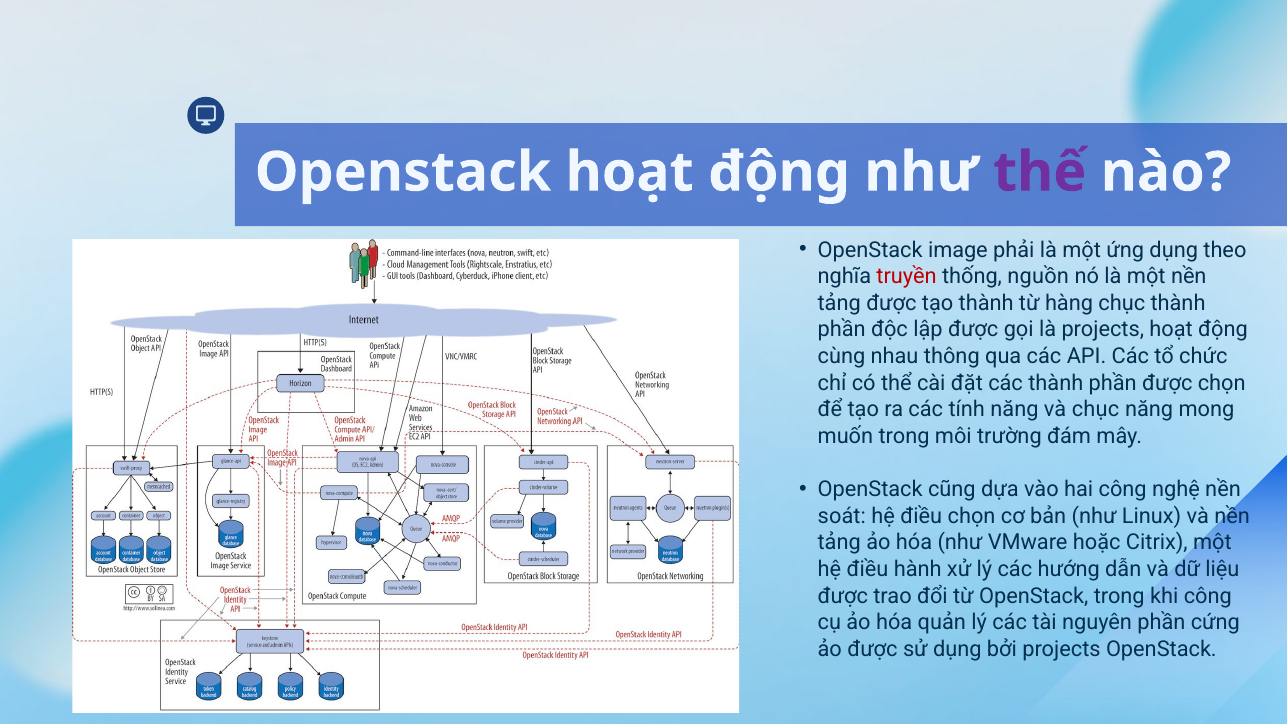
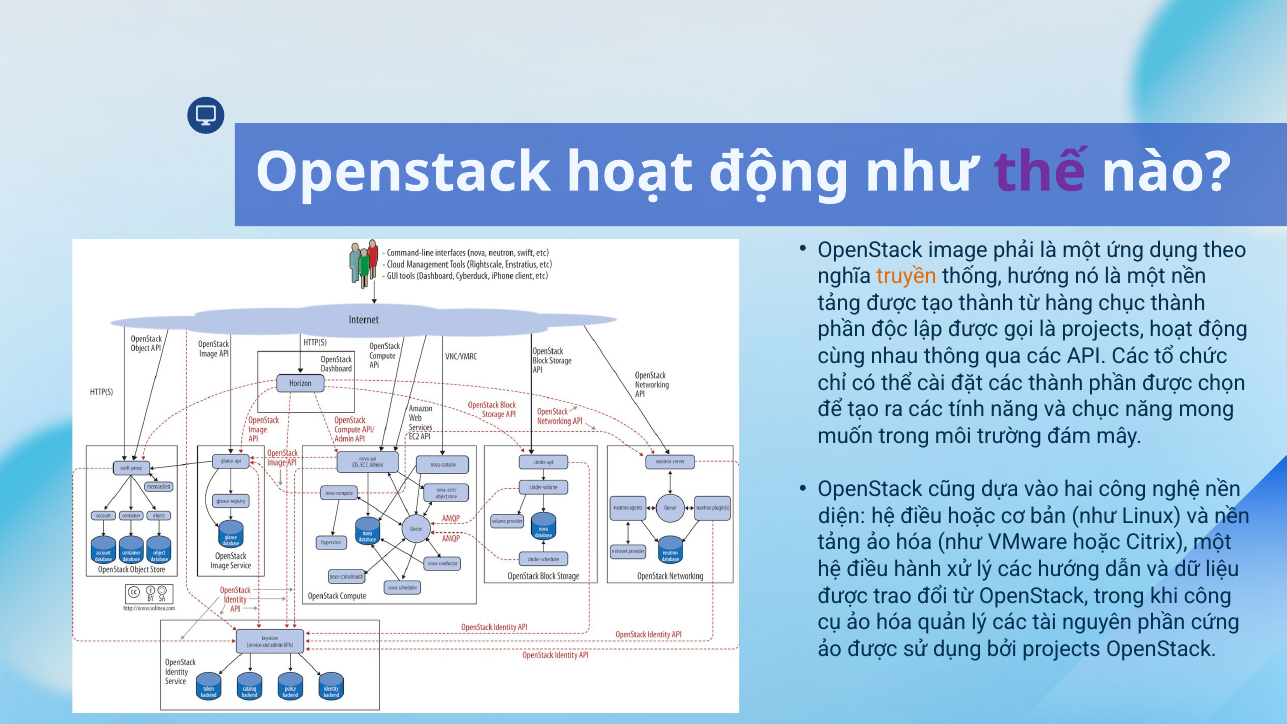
truyền colour: red -> orange
thống nguồn: nguồn -> hướng
soát: soát -> diện
điều chọn: chọn -> hoặc
